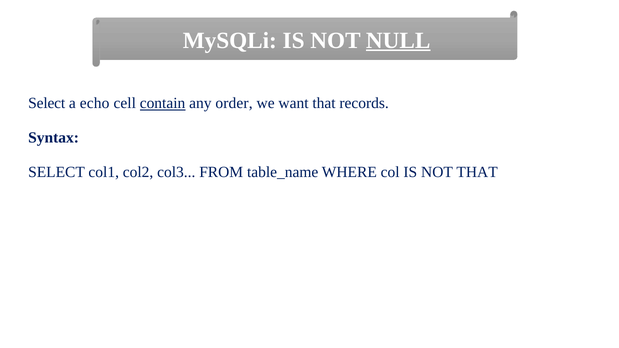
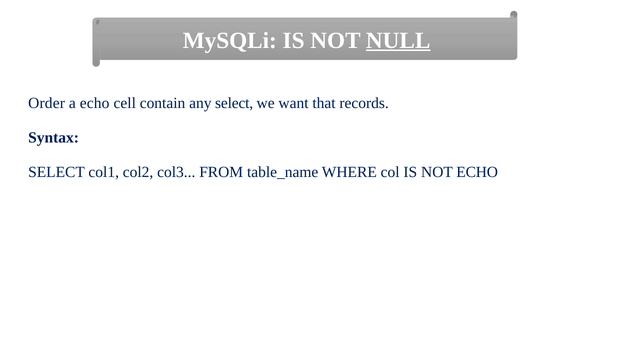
Select at (47, 103): Select -> Order
contain underline: present -> none
any order: order -> select
NOT THAT: THAT -> ECHO
